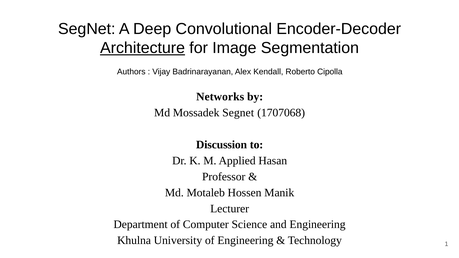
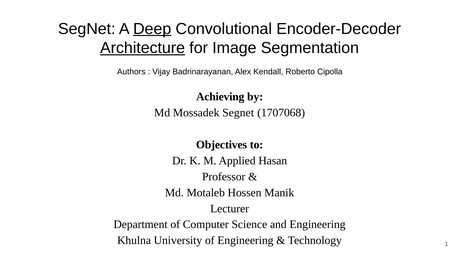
Deep underline: none -> present
Networks: Networks -> Achieving
Discussion: Discussion -> Objectives
